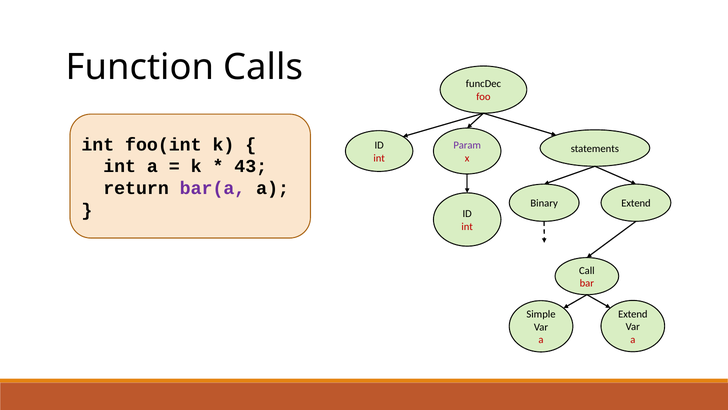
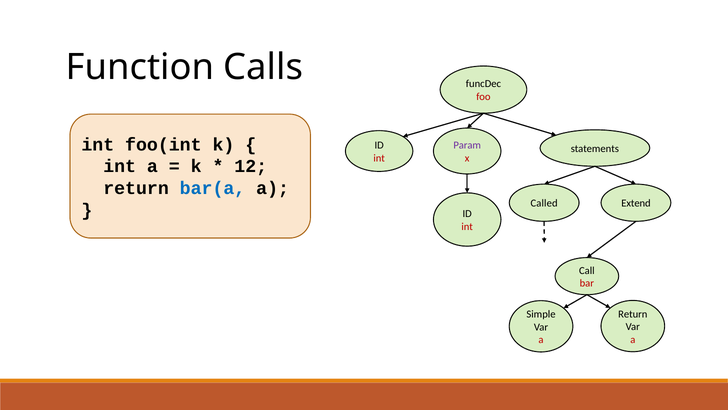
43: 43 -> 12
bar(a colour: purple -> blue
Binary: Binary -> Called
Extend at (633, 314): Extend -> Return
